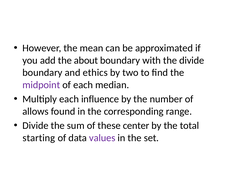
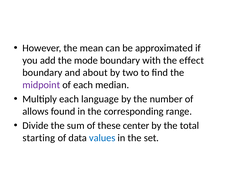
about: about -> mode
the divide: divide -> effect
ethics: ethics -> about
influence: influence -> language
values colour: purple -> blue
